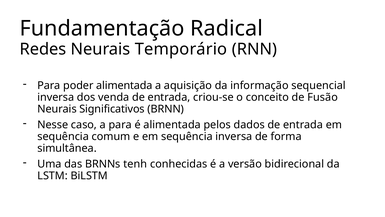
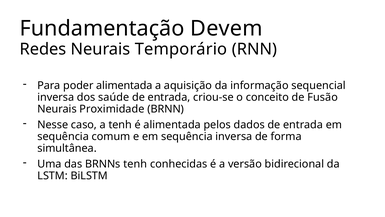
Radical: Radical -> Devem
venda: venda -> saúde
Significativos: Significativos -> Proximidade
a para: para -> tenh
